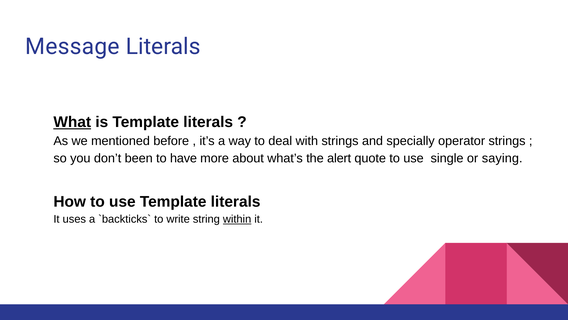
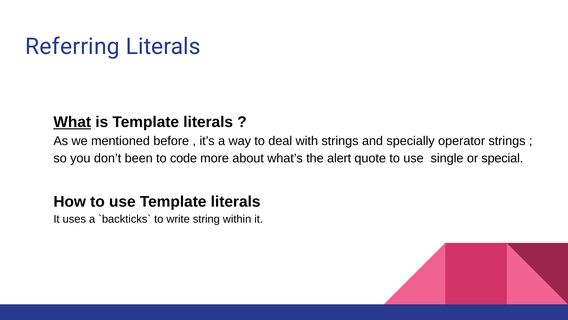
Message: Message -> Referring
have: have -> code
saying: saying -> special
within underline: present -> none
